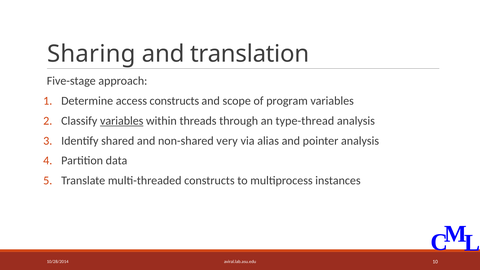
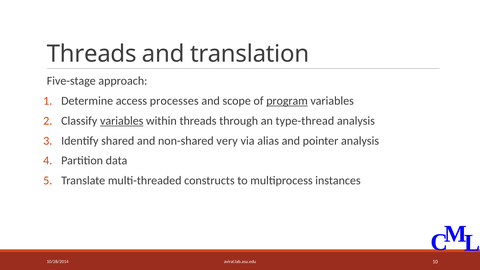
Sharing at (91, 54): Sharing -> Threads
access constructs: constructs -> processes
program underline: none -> present
